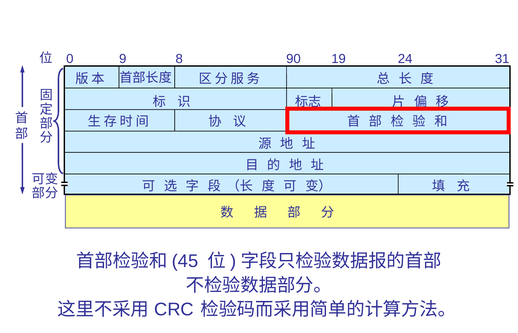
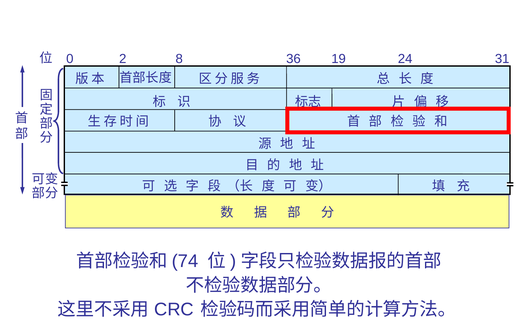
9: 9 -> 2
90: 90 -> 36
45: 45 -> 74
